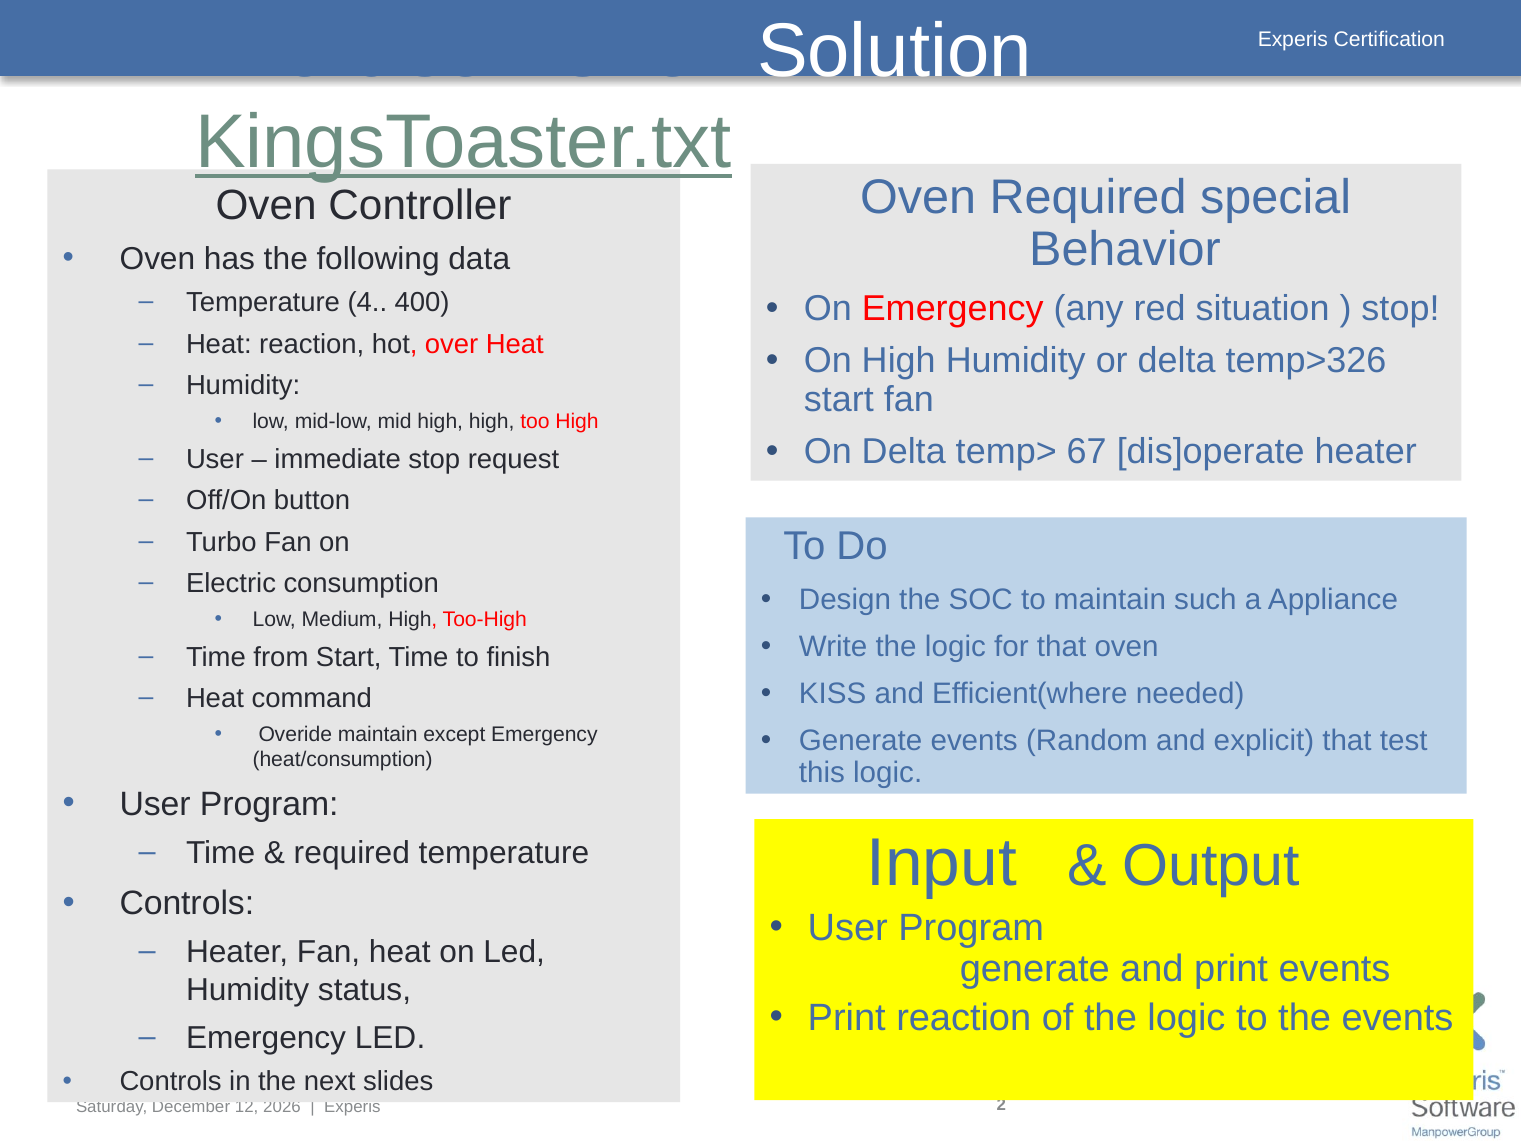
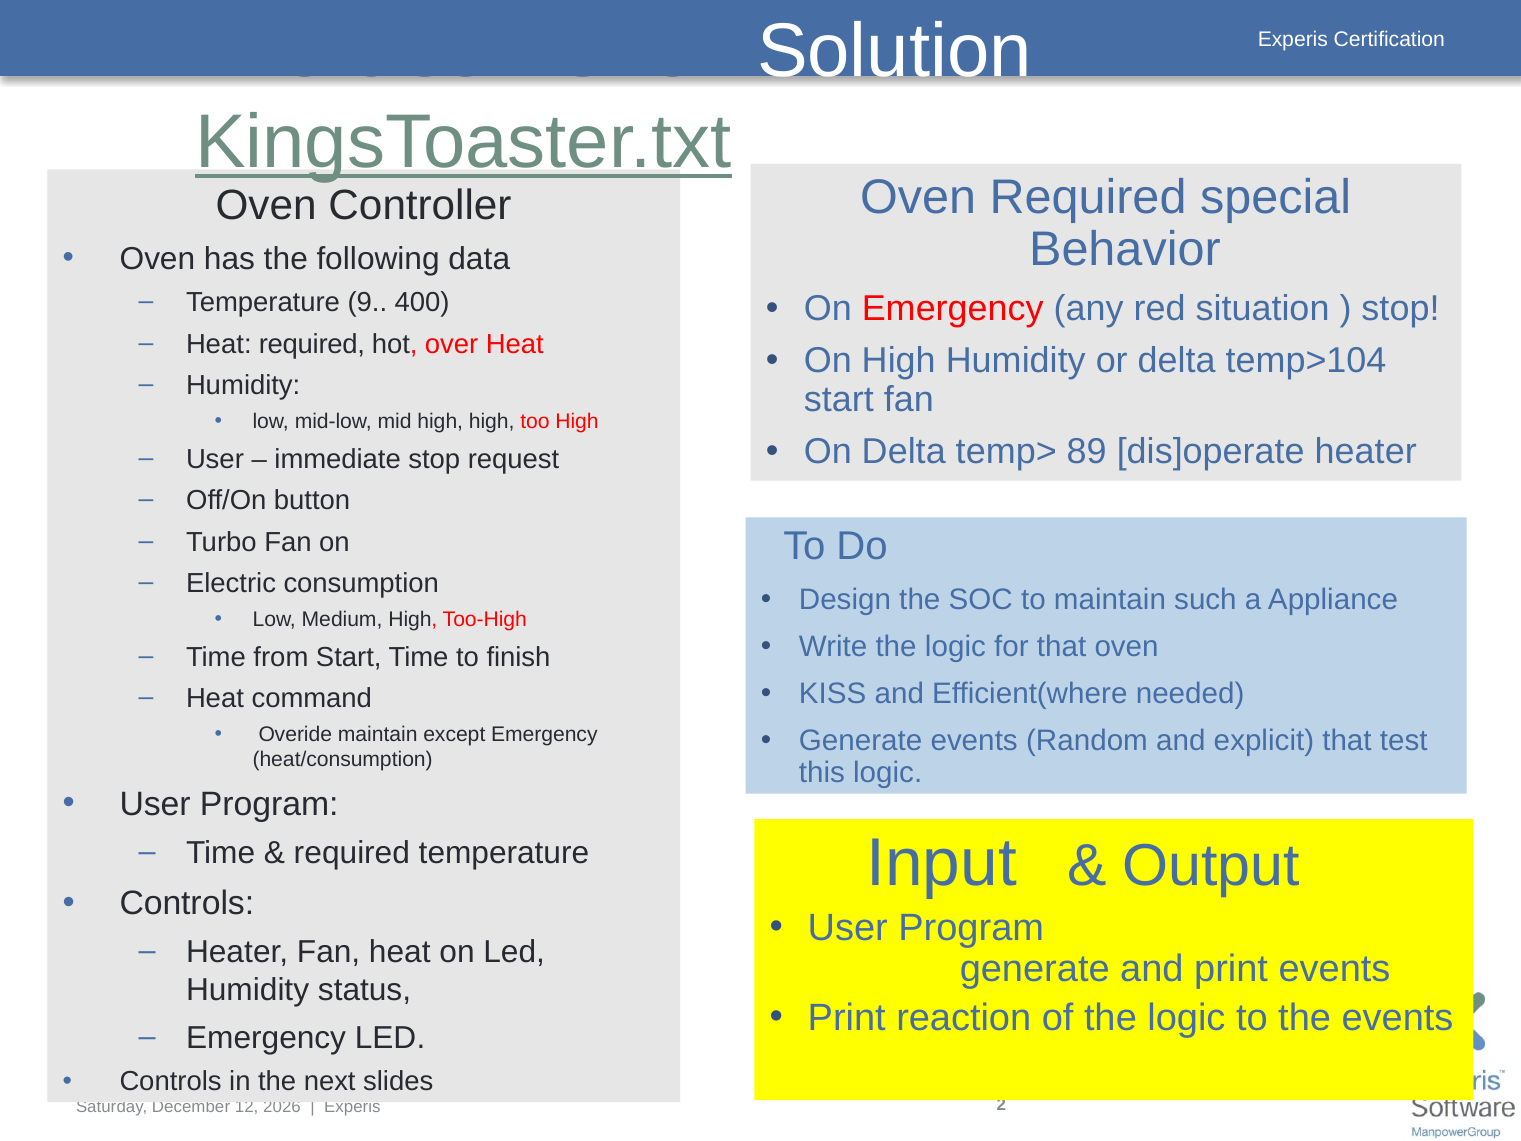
4: 4 -> 9
Heat reaction: reaction -> required
temp>326: temp>326 -> temp>104
67: 67 -> 89
